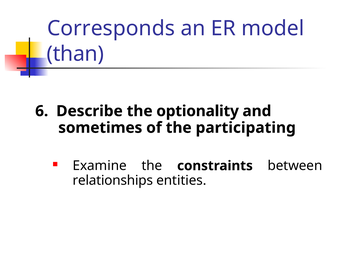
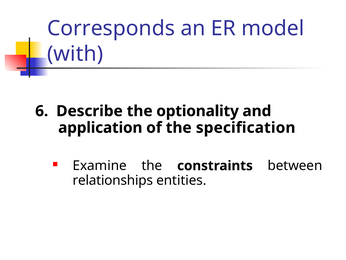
than: than -> with
sometimes: sometimes -> application
participating: participating -> specification
